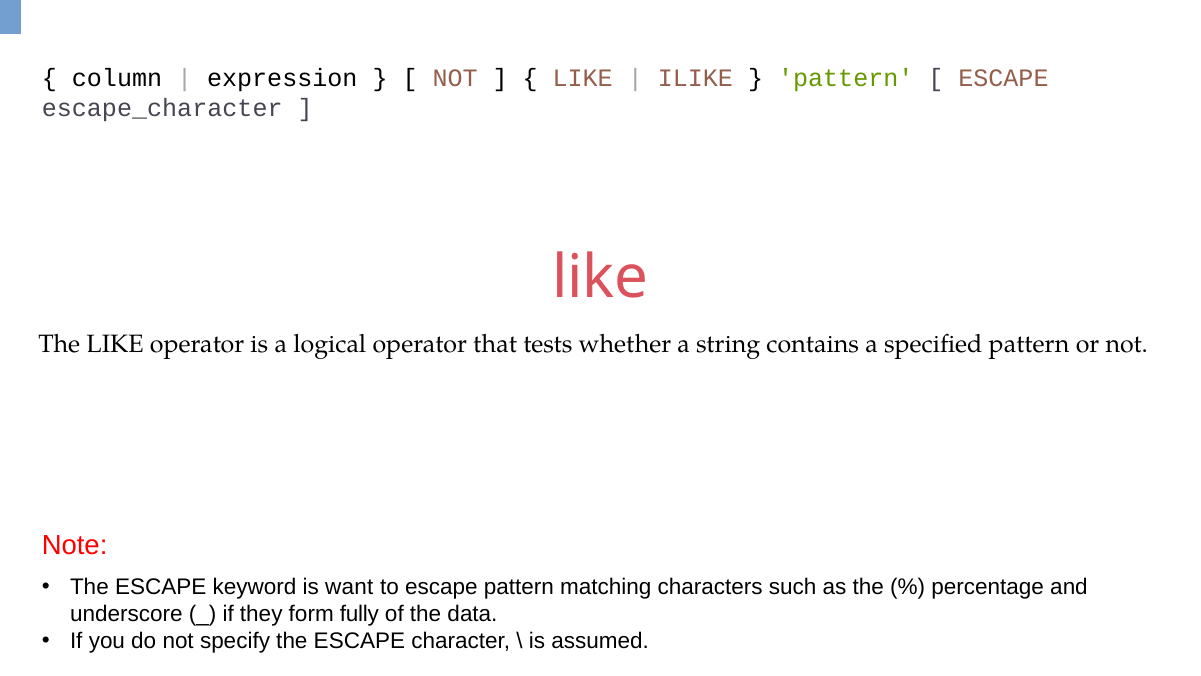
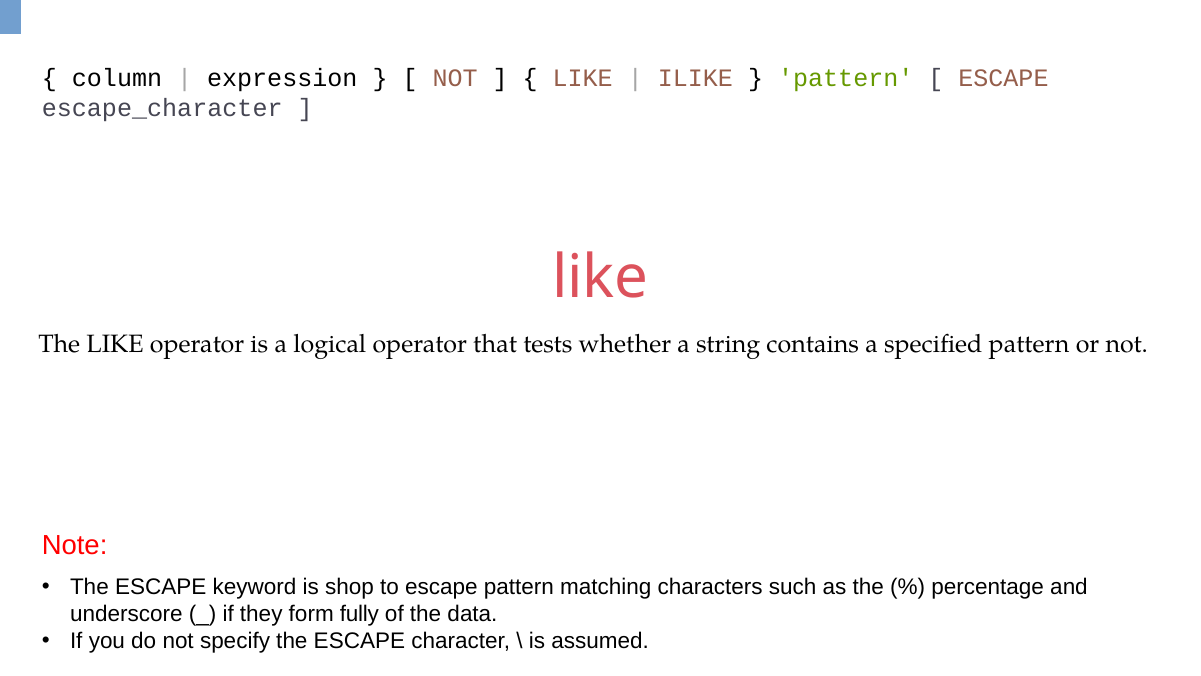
want: want -> shop
